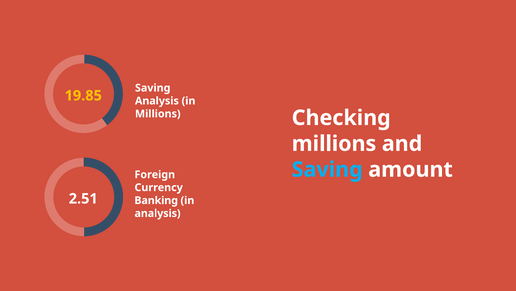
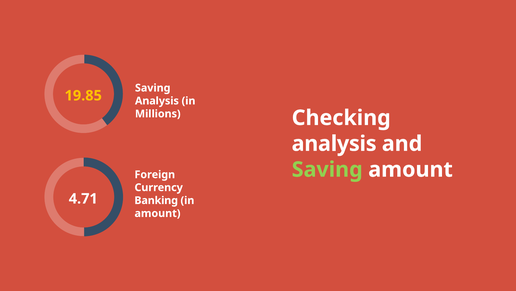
millions at (334, 143): millions -> analysis
Saving at (327, 169) colour: light blue -> light green
2.51: 2.51 -> 4.71
analysis at (158, 213): analysis -> amount
